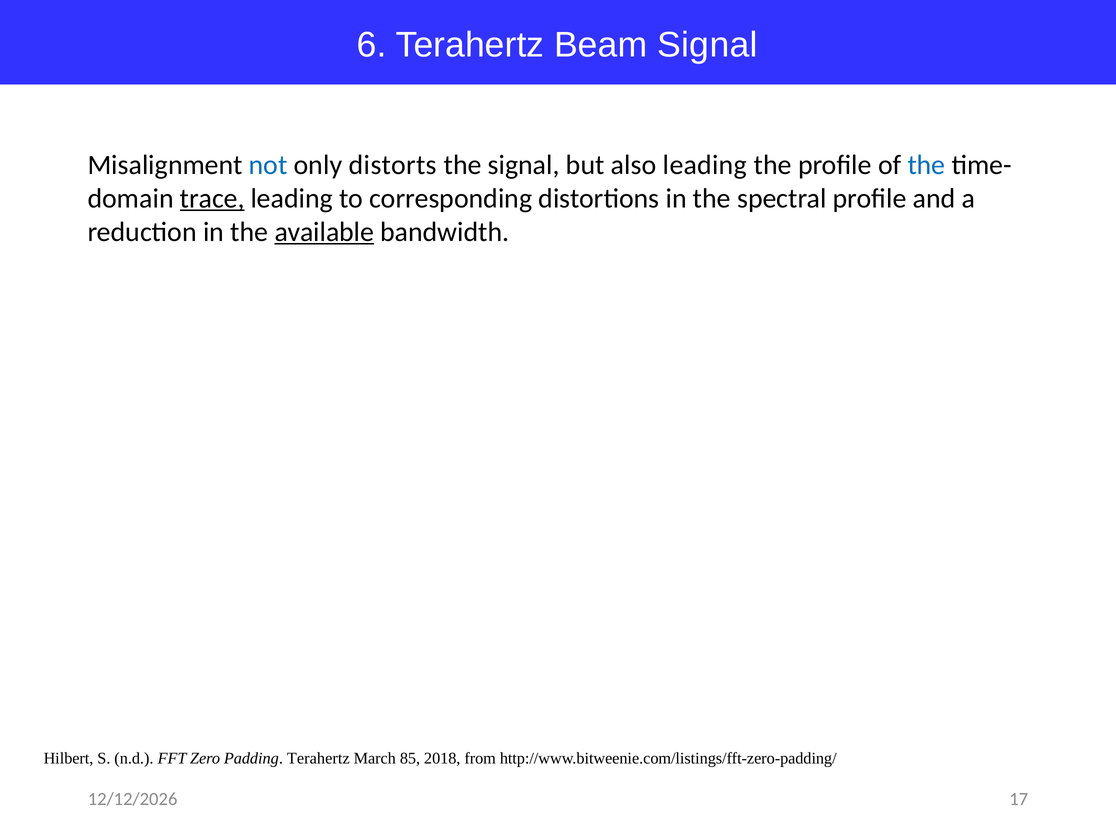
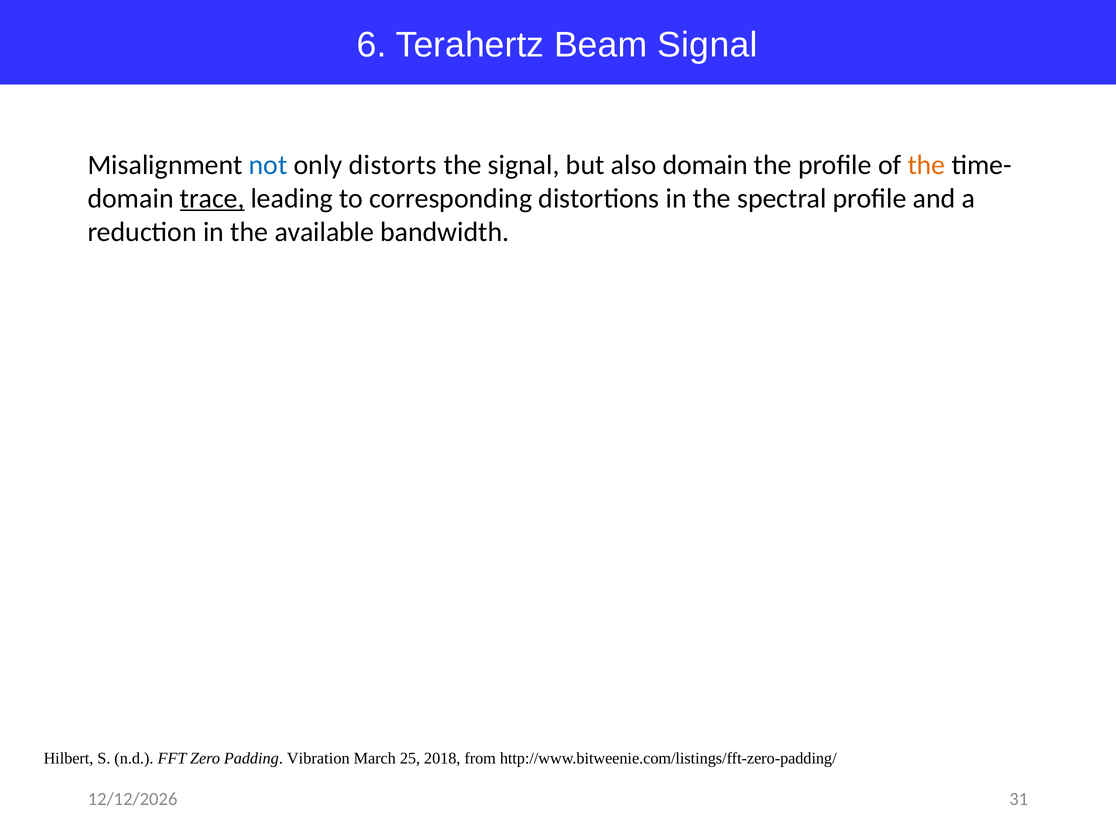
also leading: leading -> domain
the at (926, 165) colour: blue -> orange
available underline: present -> none
Padding Terahertz: Terahertz -> Vibration
85: 85 -> 25
17: 17 -> 31
